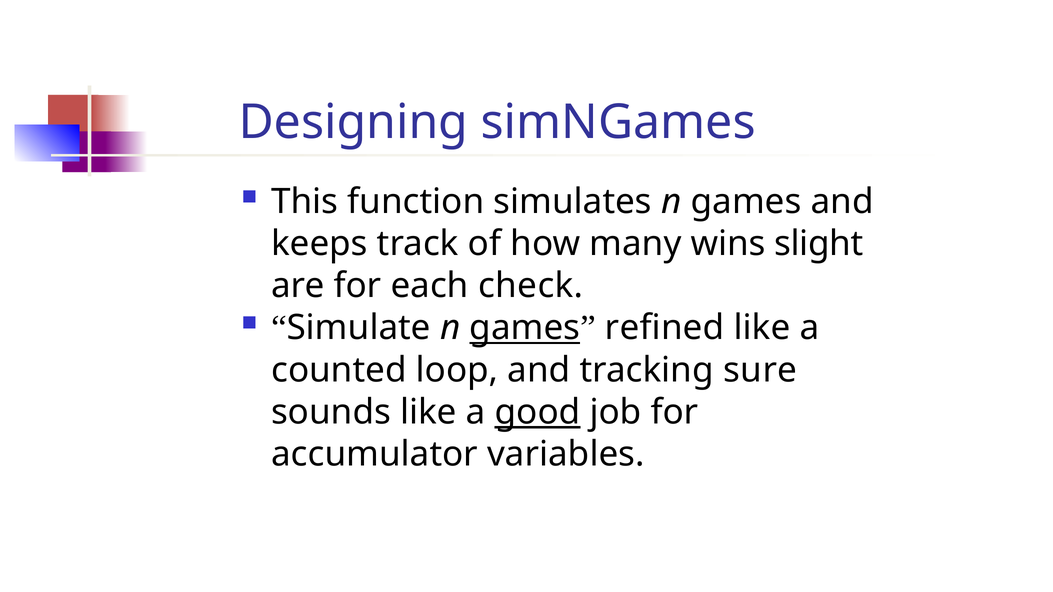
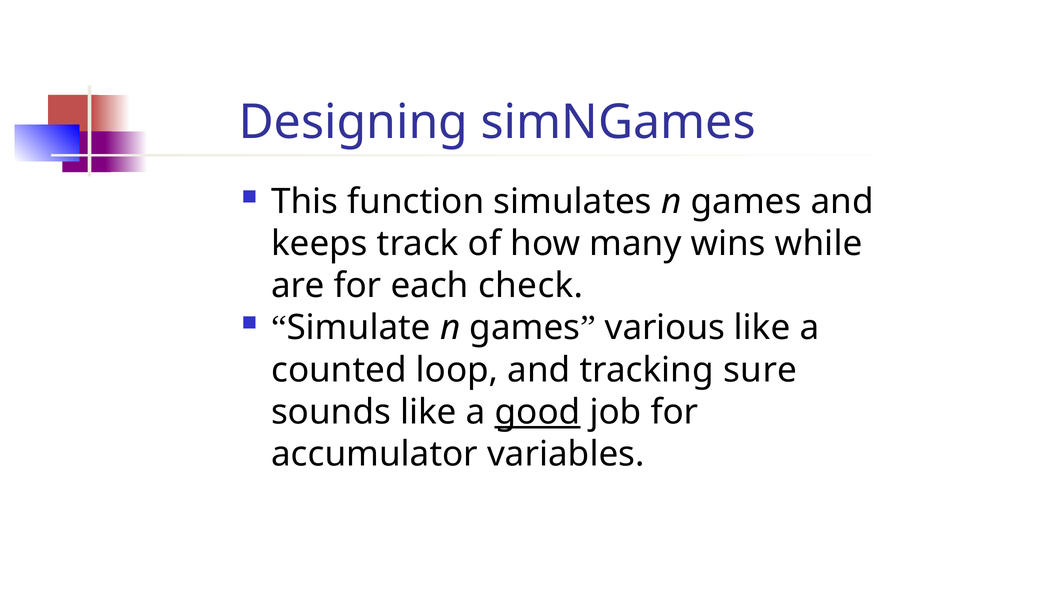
slight: slight -> while
games at (525, 328) underline: present -> none
refined: refined -> various
